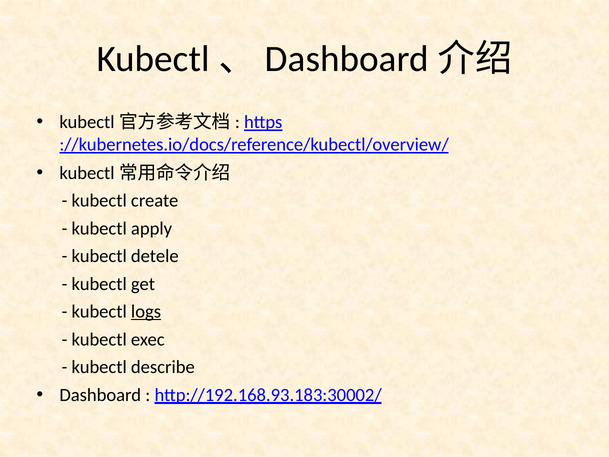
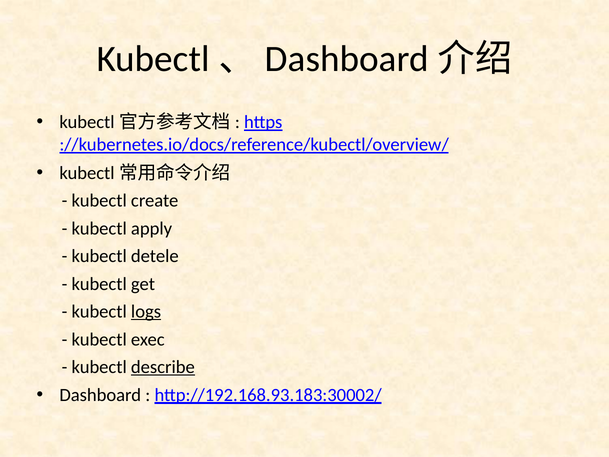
describe underline: none -> present
